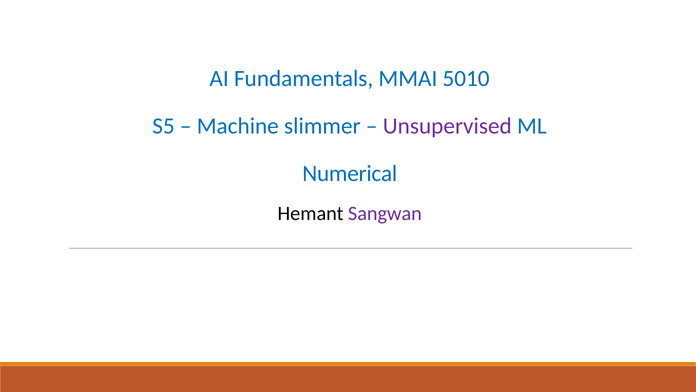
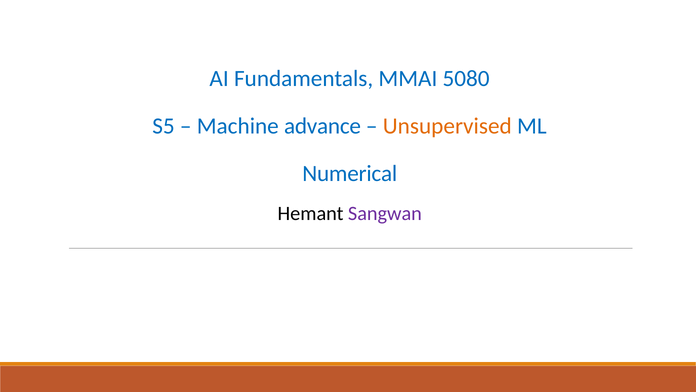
5010: 5010 -> 5080
slimmer: slimmer -> advance
Unsupervised colour: purple -> orange
